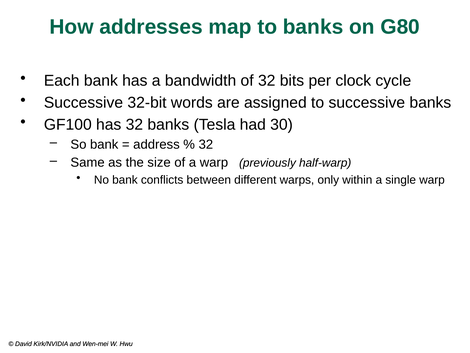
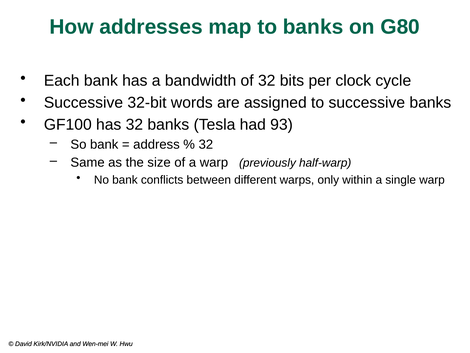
30: 30 -> 93
